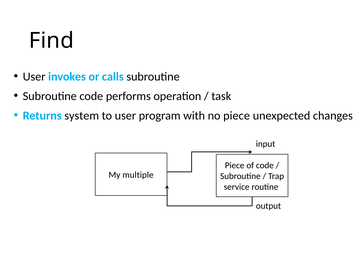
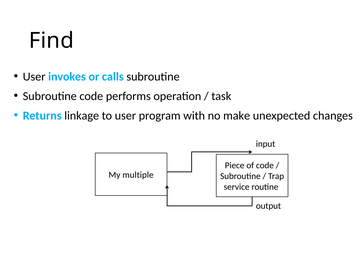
system: system -> linkage
no piece: piece -> make
